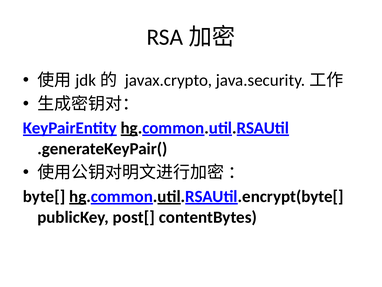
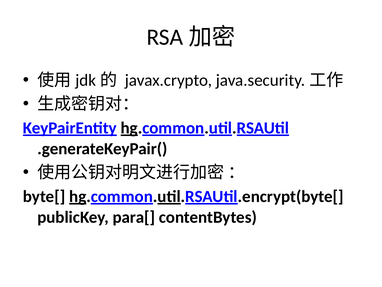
post[: post[ -> para[
